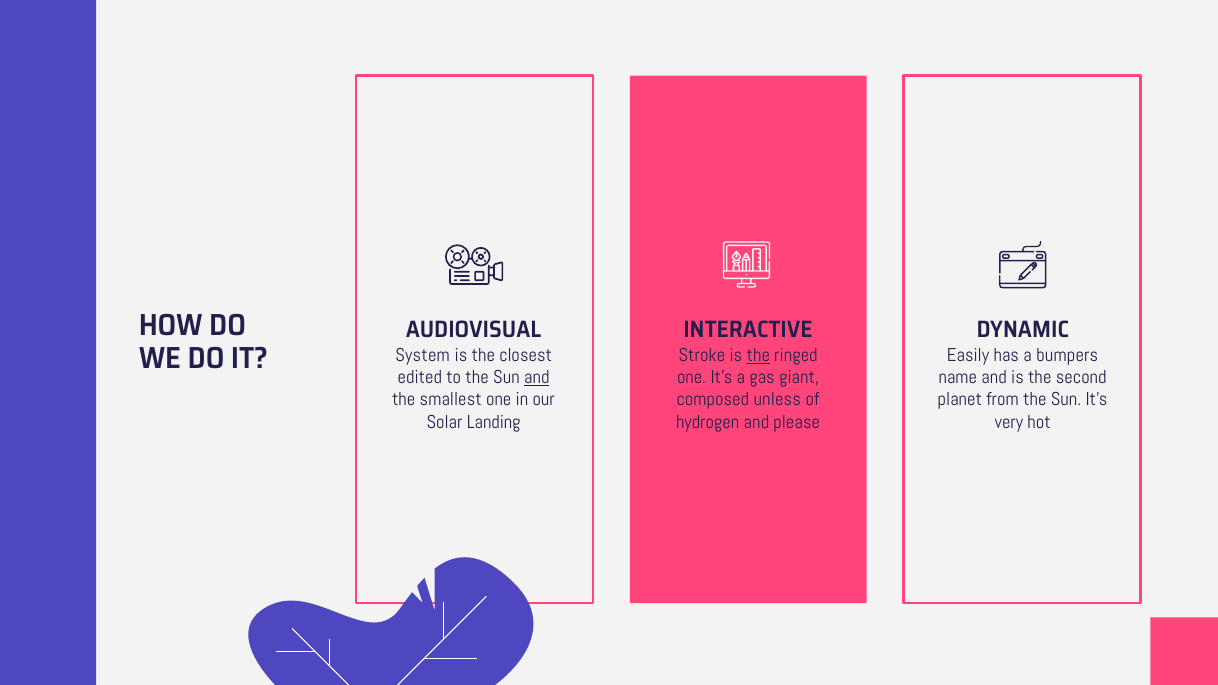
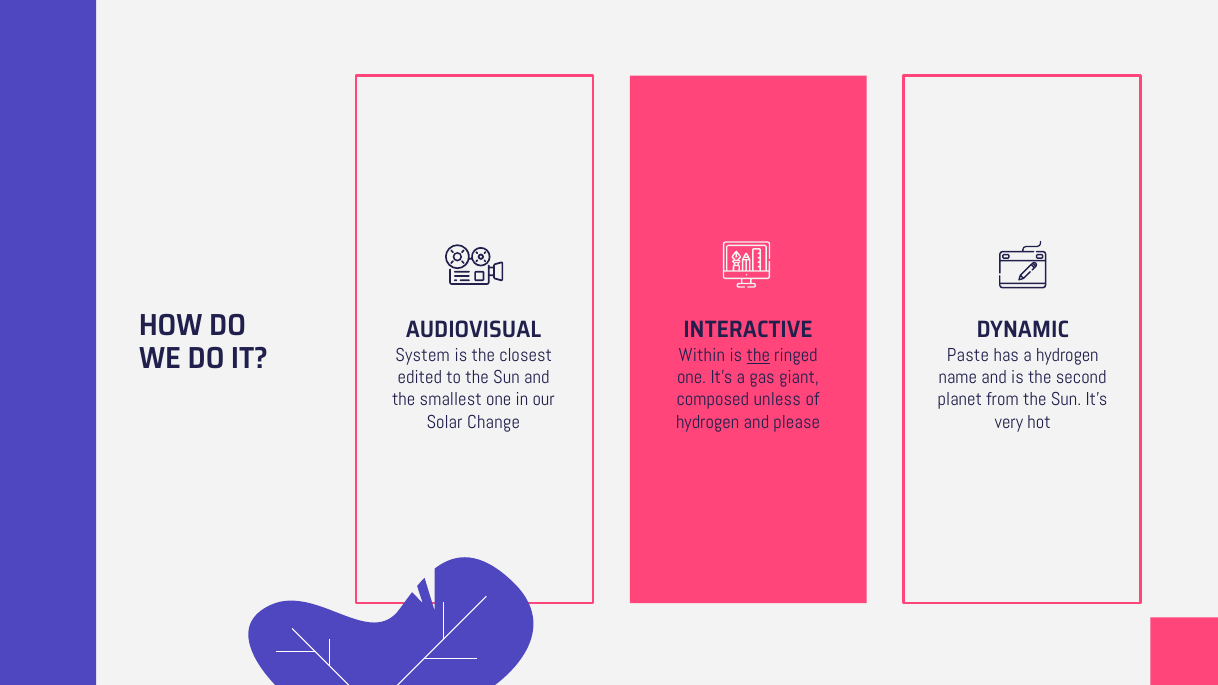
Stroke: Stroke -> Within
Easily: Easily -> Paste
a bumpers: bumpers -> hydrogen
and at (537, 378) underline: present -> none
Landing: Landing -> Change
